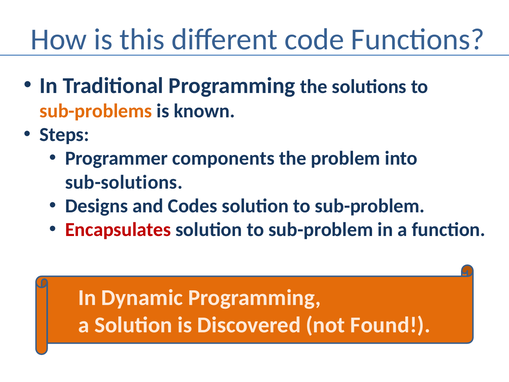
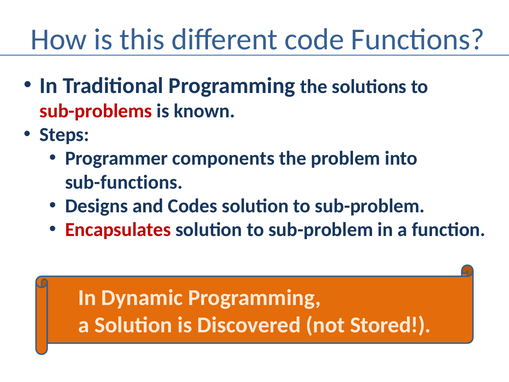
sub-problems colour: orange -> red
sub-solutions: sub-solutions -> sub-functions
Found: Found -> Stored
